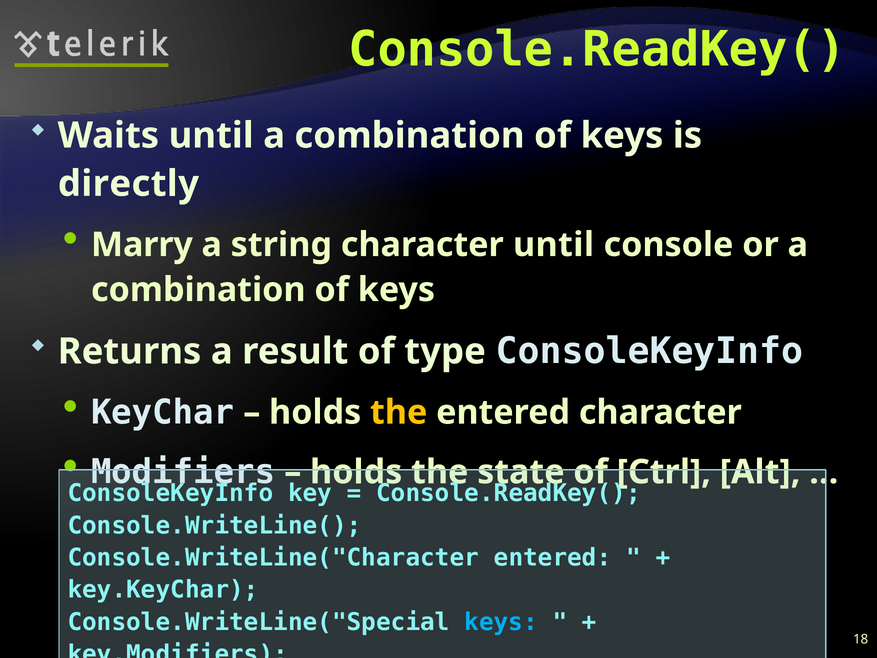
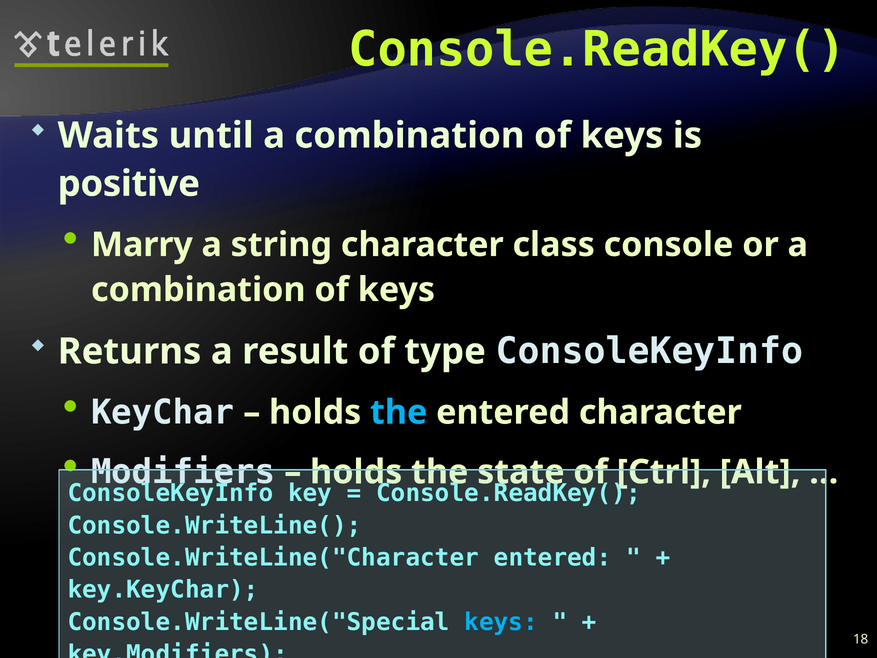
directly: directly -> positive
character until: until -> class
the at (399, 412) colour: yellow -> light blue
